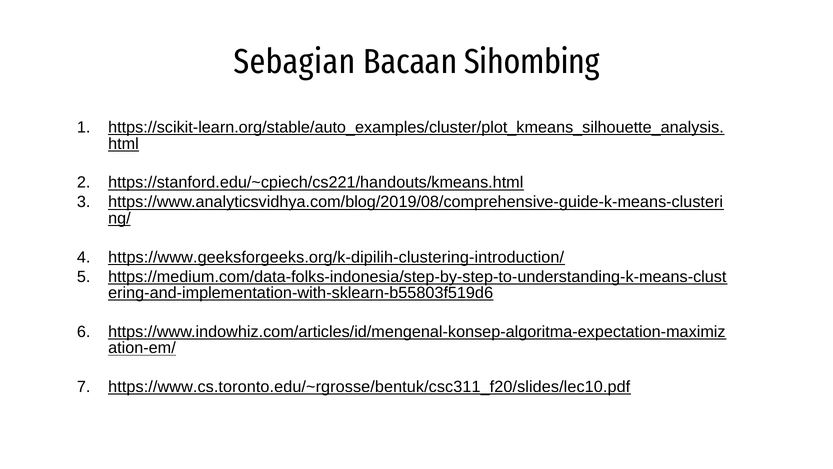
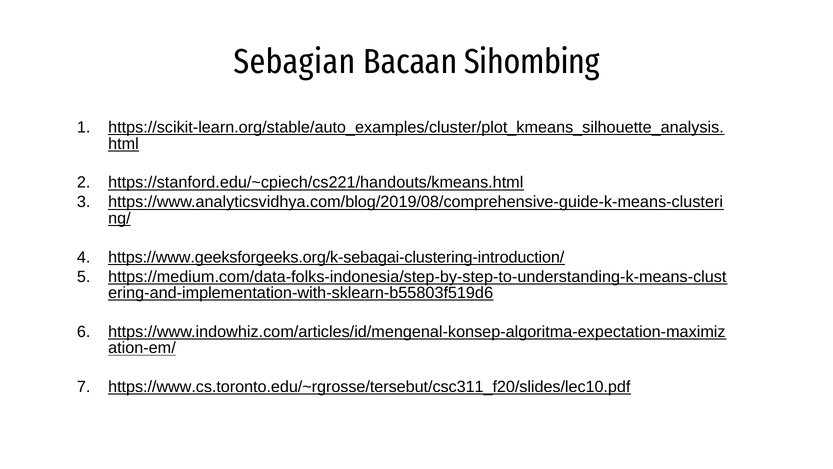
https://www.geeksforgeeks.org/k-dipilih-clustering-introduction/: https://www.geeksforgeeks.org/k-dipilih-clustering-introduction/ -> https://www.geeksforgeeks.org/k-sebagai-clustering-introduction/
https://www.cs.toronto.edu/~rgrosse/bentuk/csc311_f20/slides/lec10.pdf: https://www.cs.toronto.edu/~rgrosse/bentuk/csc311_f20/slides/lec10.pdf -> https://www.cs.toronto.edu/~rgrosse/tersebut/csc311_f20/slides/lec10.pdf
